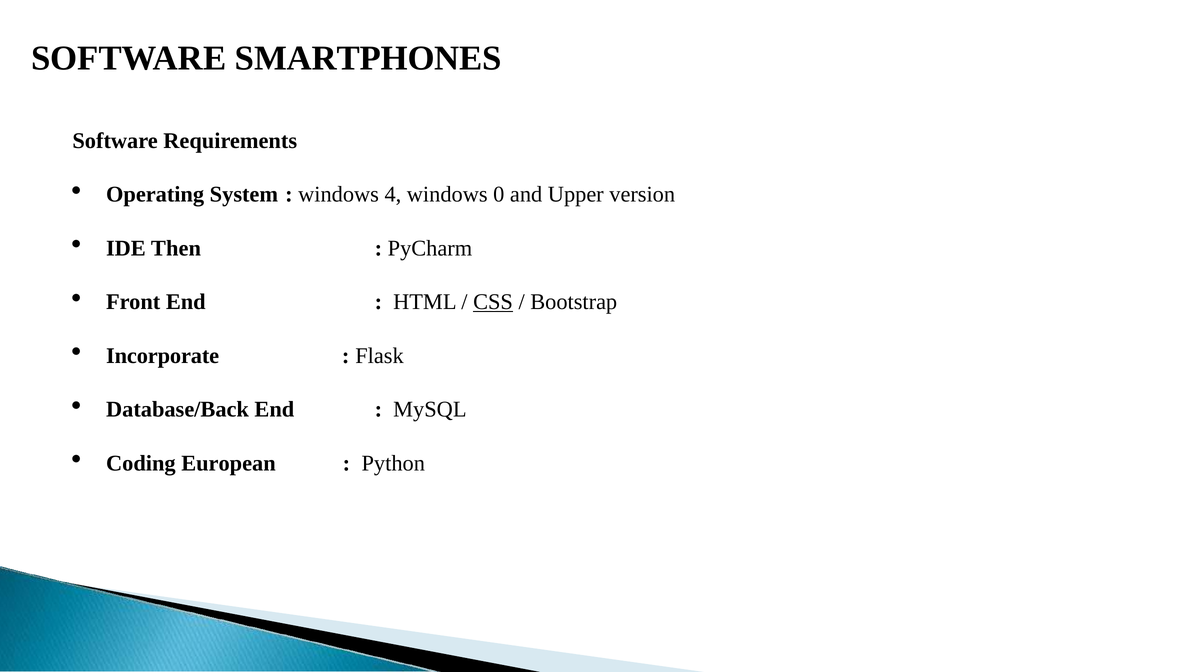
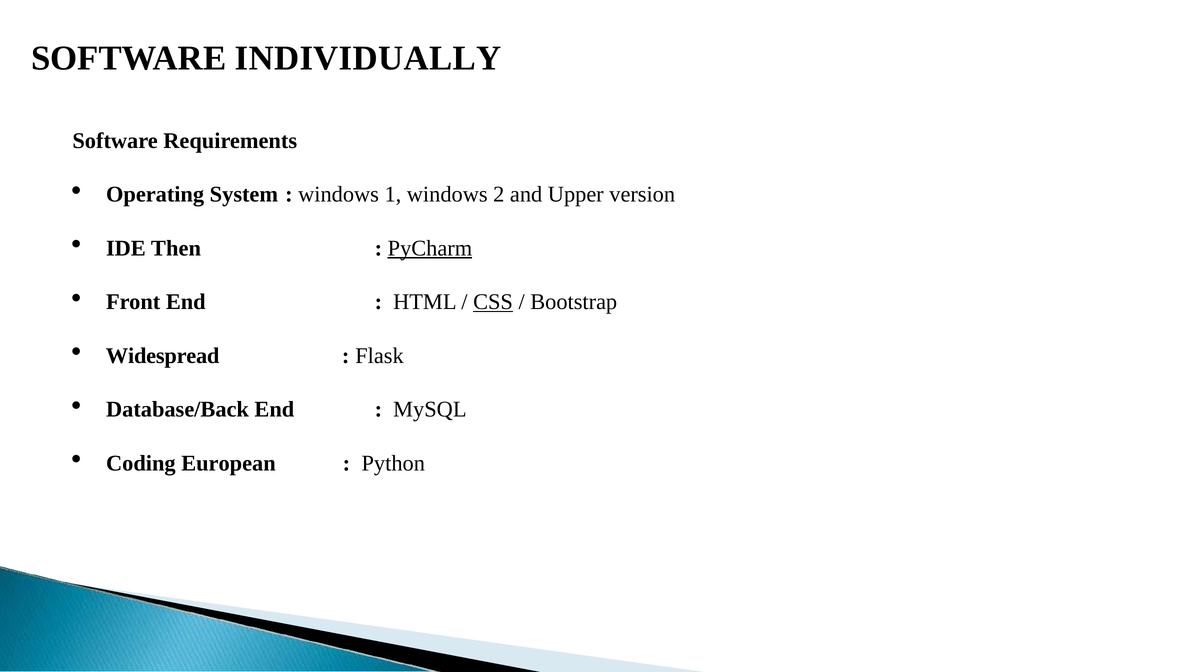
SMARTPHONES: SMARTPHONES -> INDIVIDUALLY
4: 4 -> 1
0: 0 -> 2
PyCharm underline: none -> present
Incorporate: Incorporate -> Widespread
